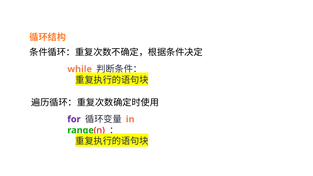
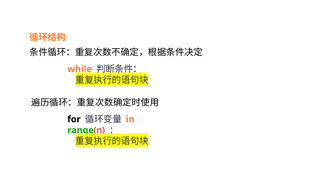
for colour: purple -> black
